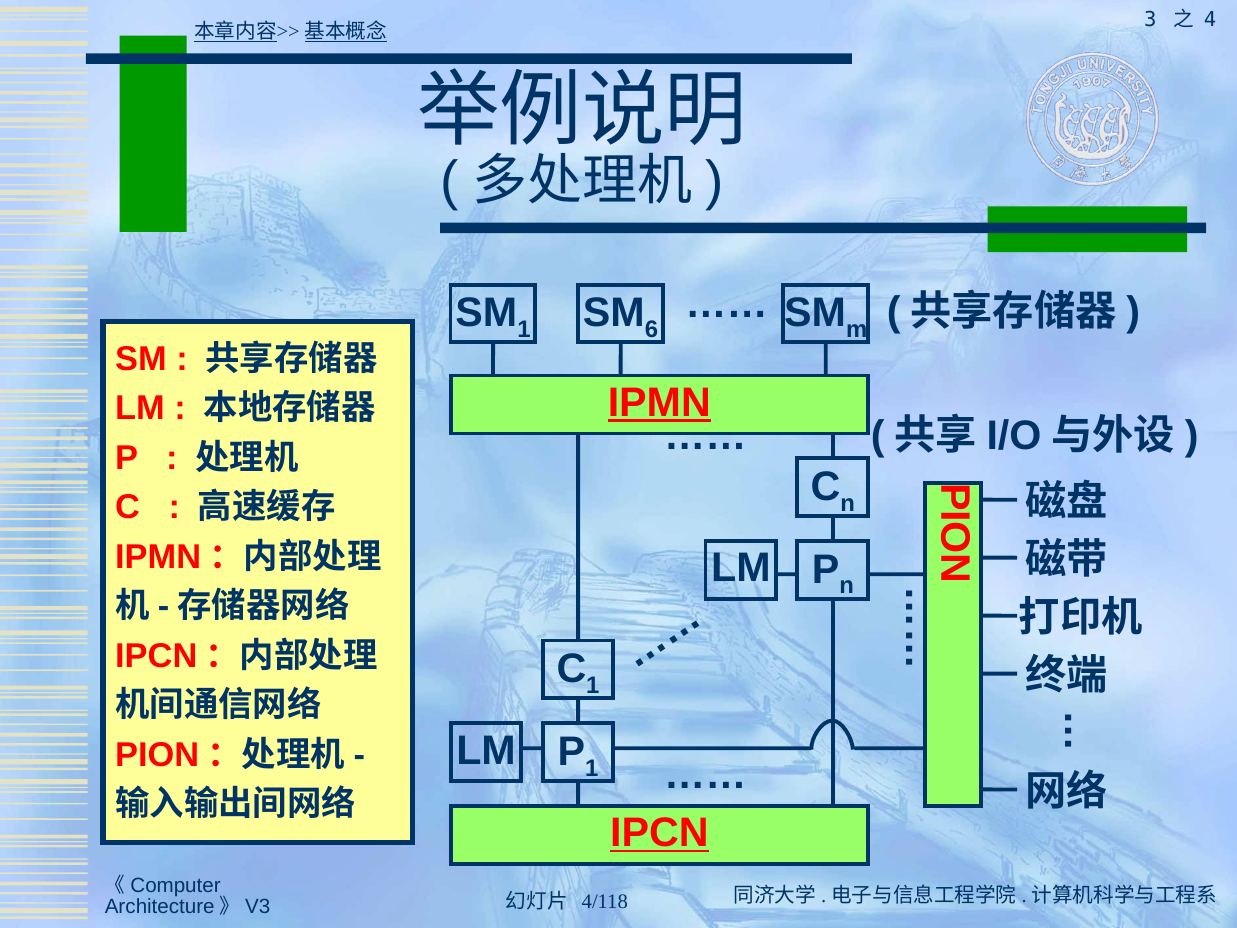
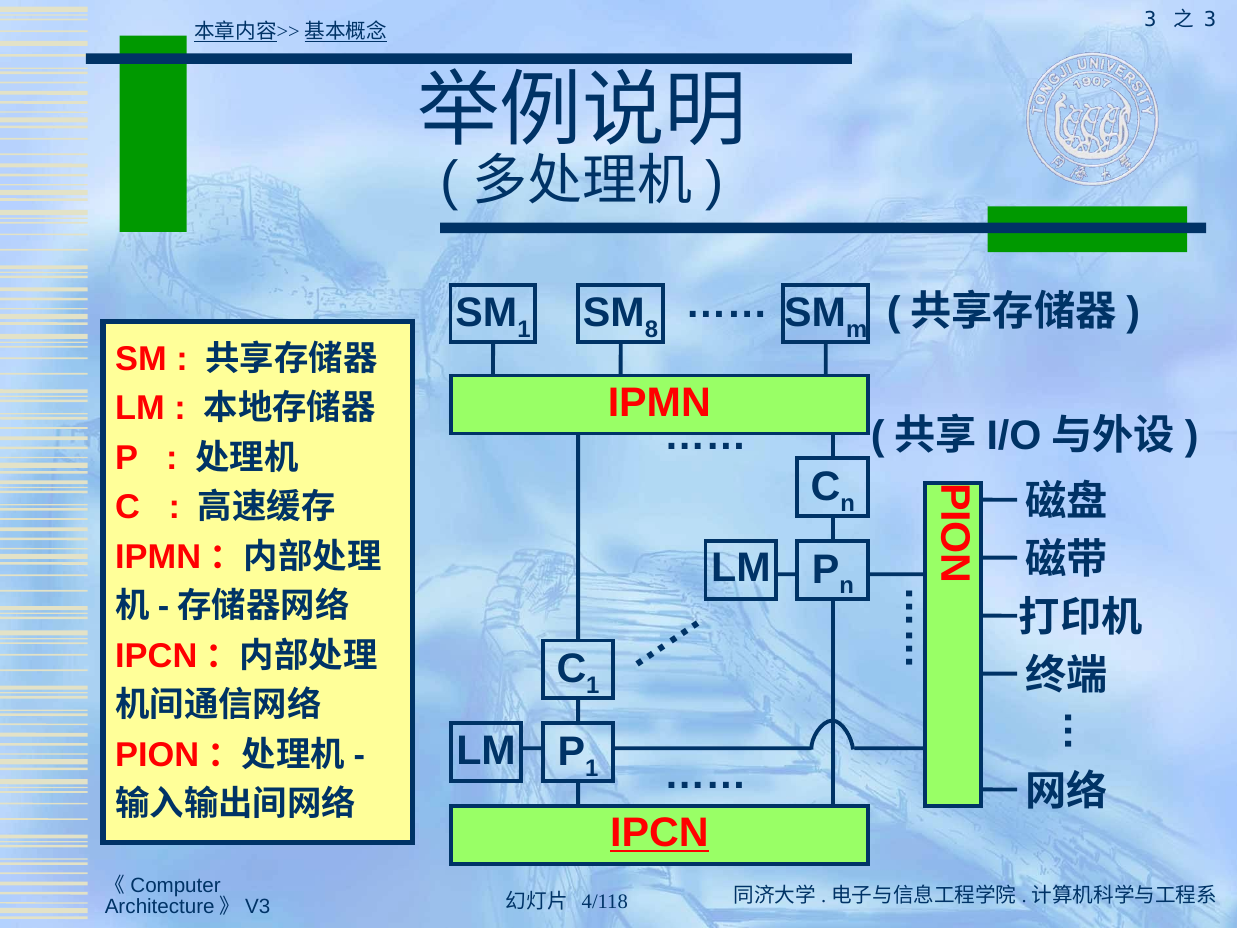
4 at (1210, 20): 4 -> 3
6: 6 -> 8
IPMN underline: present -> none
